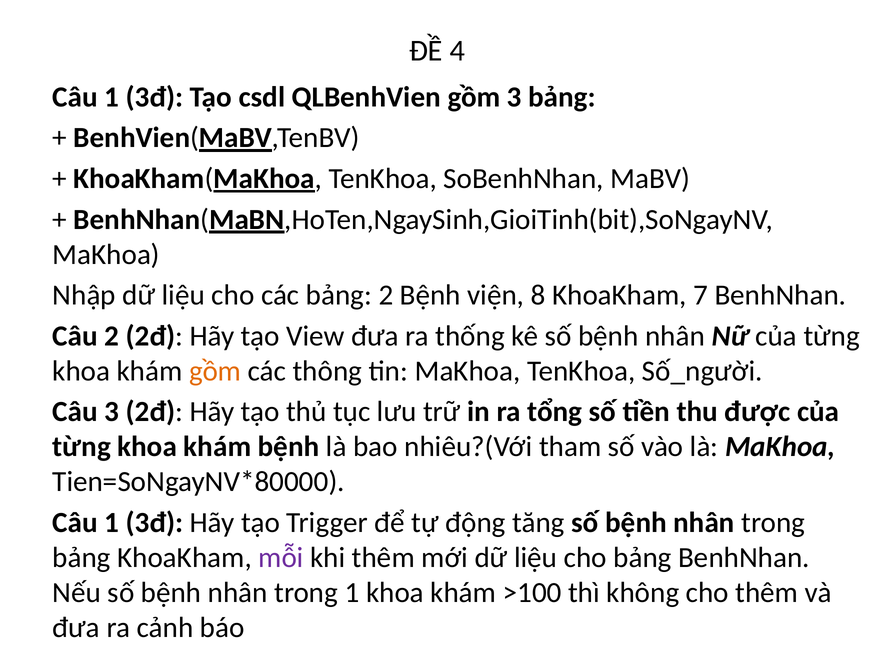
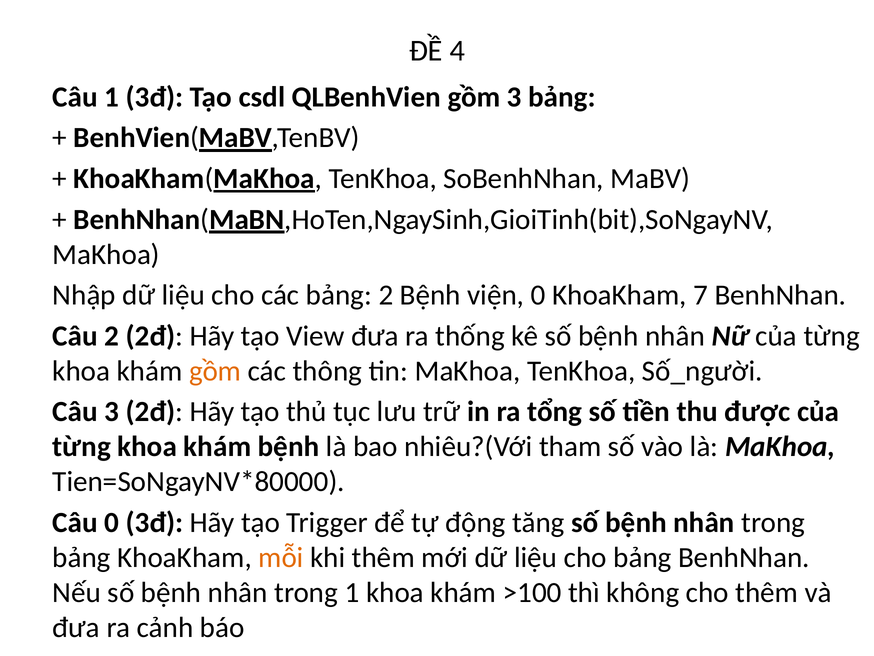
viện 8: 8 -> 0
1 at (112, 522): 1 -> 0
mỗi colour: purple -> orange
